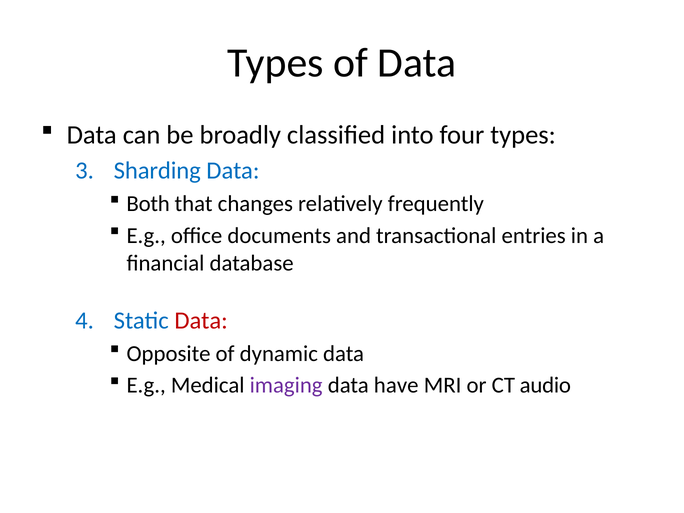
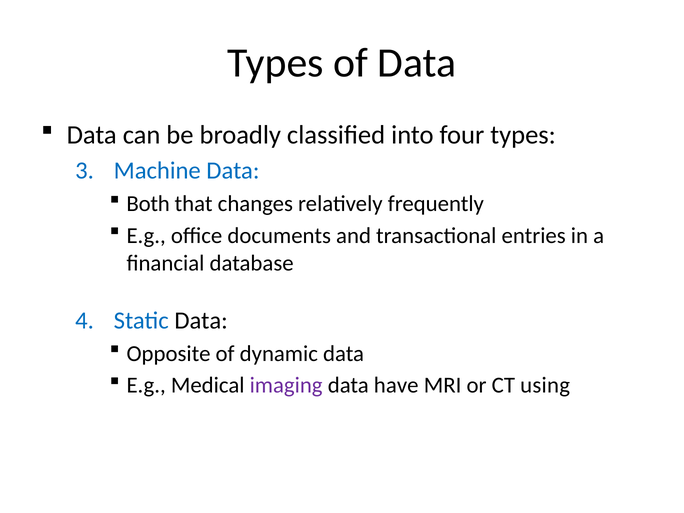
Sharding: Sharding -> Machine
Data at (201, 321) colour: red -> black
audio: audio -> using
